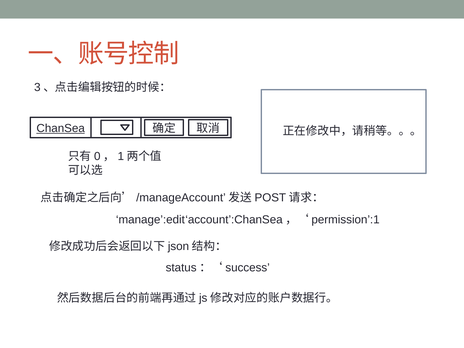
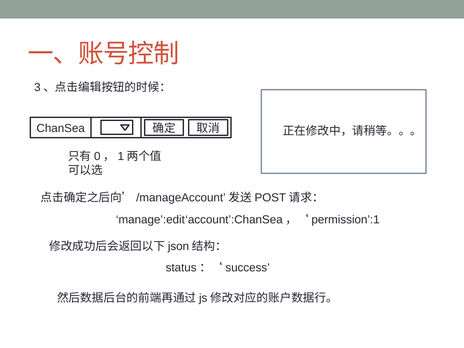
ChanSea underline: present -> none
